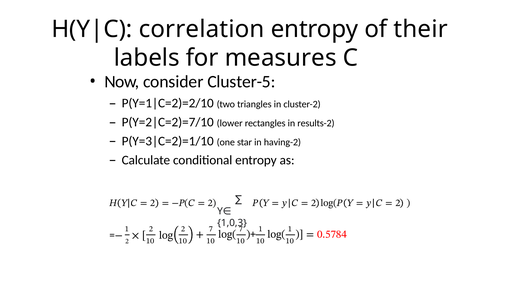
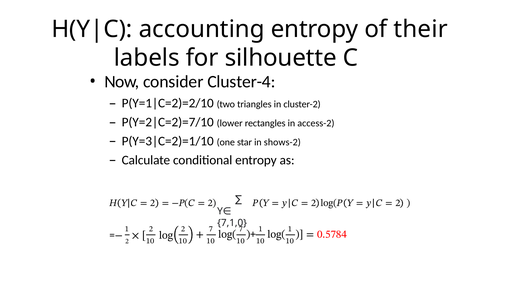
correlation: correlation -> accounting
measures: measures -> silhouette
Cluster-5: Cluster-5 -> Cluster-4
results-2: results-2 -> access-2
having-2: having-2 -> shows-2
1,0,3: 1,0,3 -> 7,1,0
